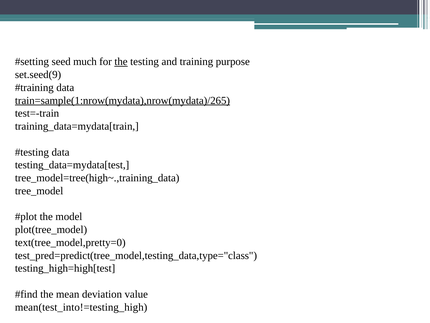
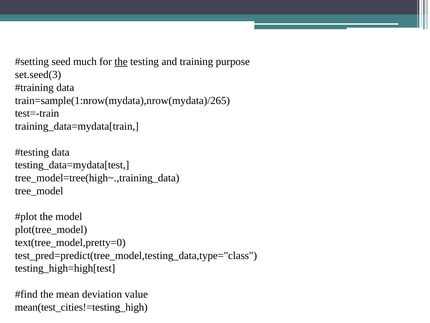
set.seed(9: set.seed(9 -> set.seed(3
train=sample(1:nrow(mydata),nrow(mydata)/265 underline: present -> none
mean(test_into!=testing_high: mean(test_into!=testing_high -> mean(test_cities!=testing_high
